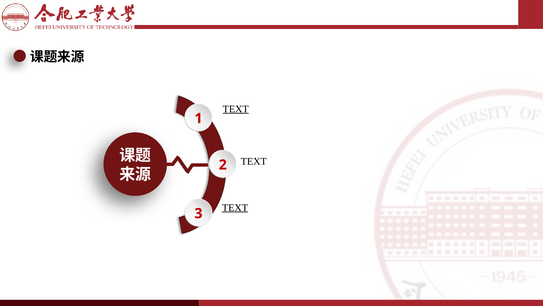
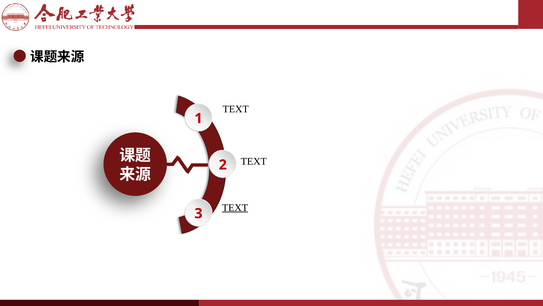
TEXT at (236, 109) underline: present -> none
